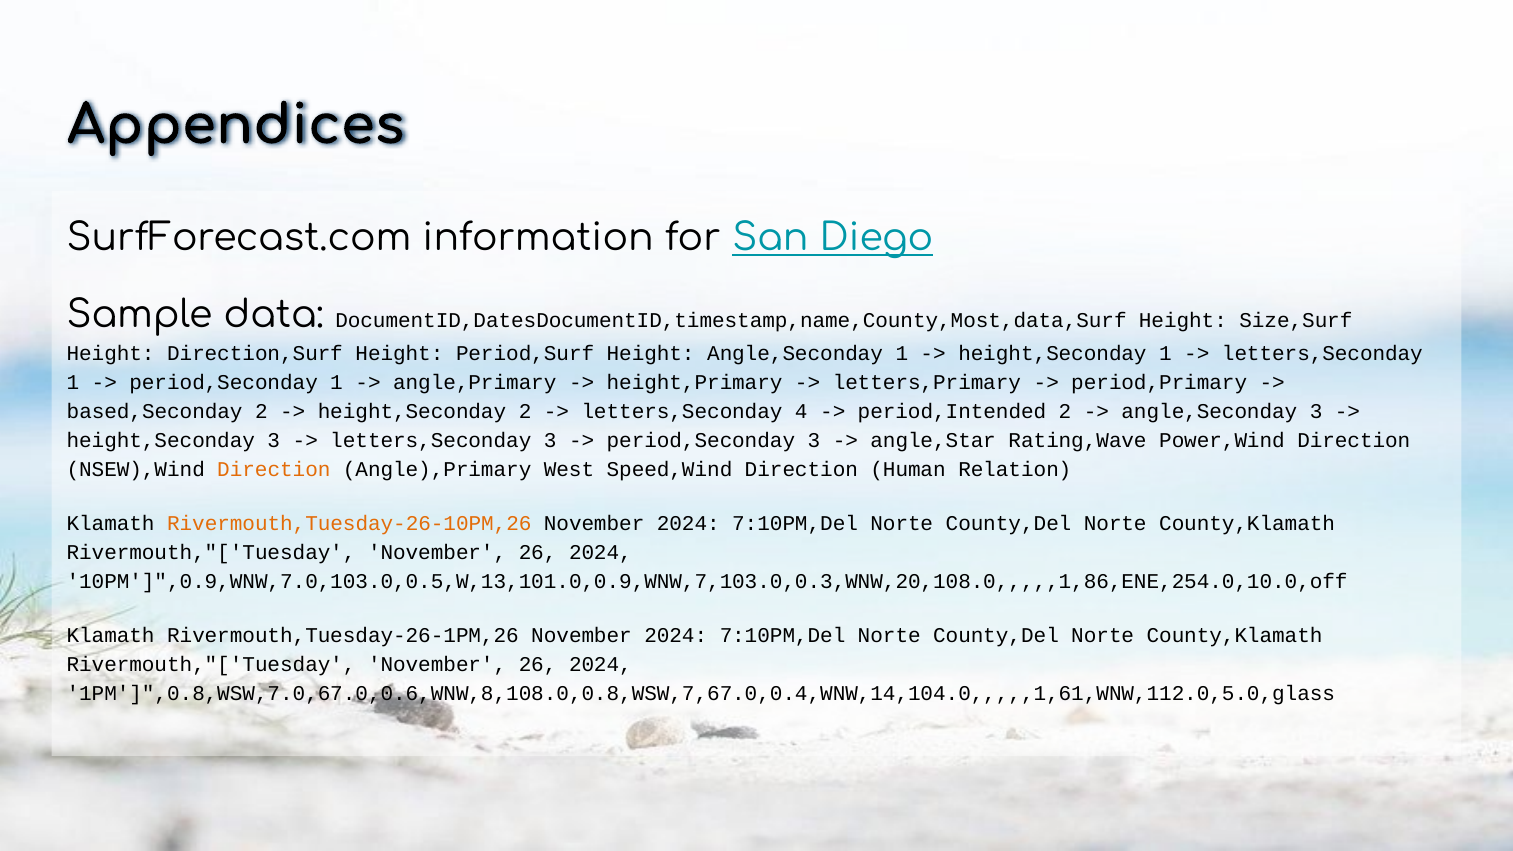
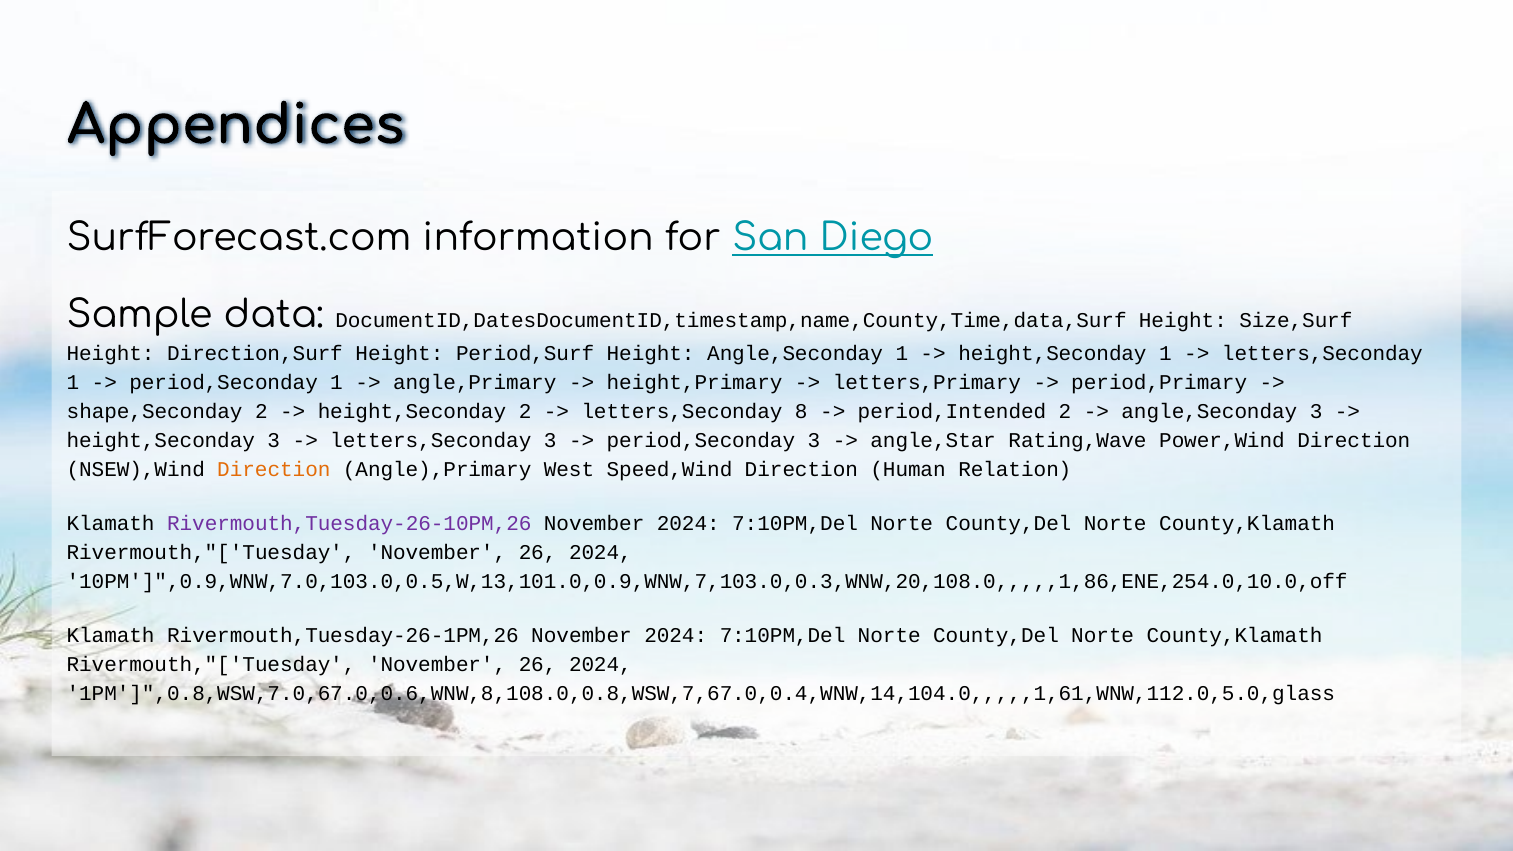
DocumentID,DatesDocumentID,timestamp,name,County,Most,data,Surf: DocumentID,DatesDocumentID,timestamp,name,County,Most,data,Surf -> DocumentID,DatesDocumentID,timestamp,name,County,Time,data,Surf
based,Seconday: based,Seconday -> shape,Seconday
4: 4 -> 8
Rivermouth,Tuesday-26-10PM,26 colour: orange -> purple
